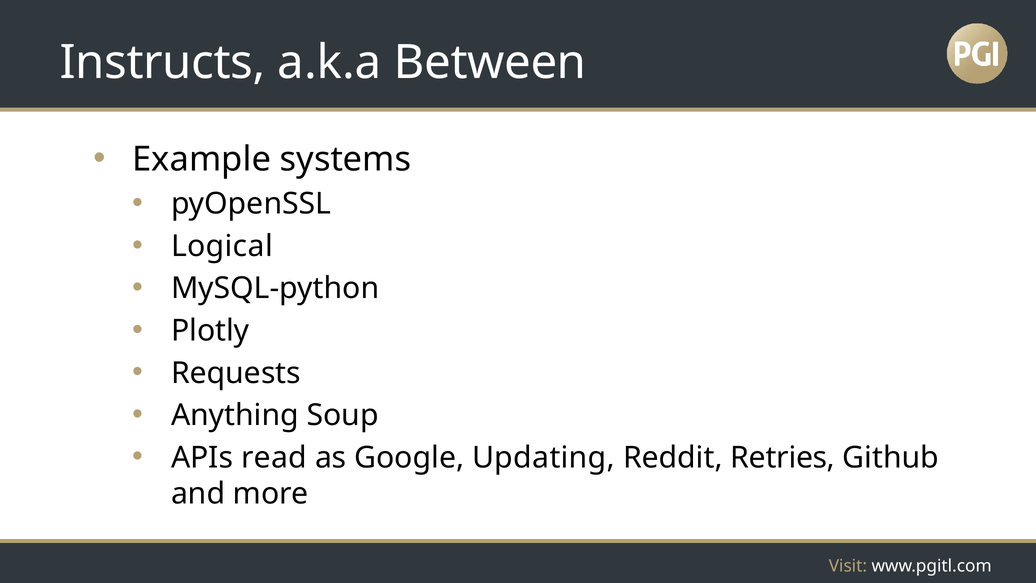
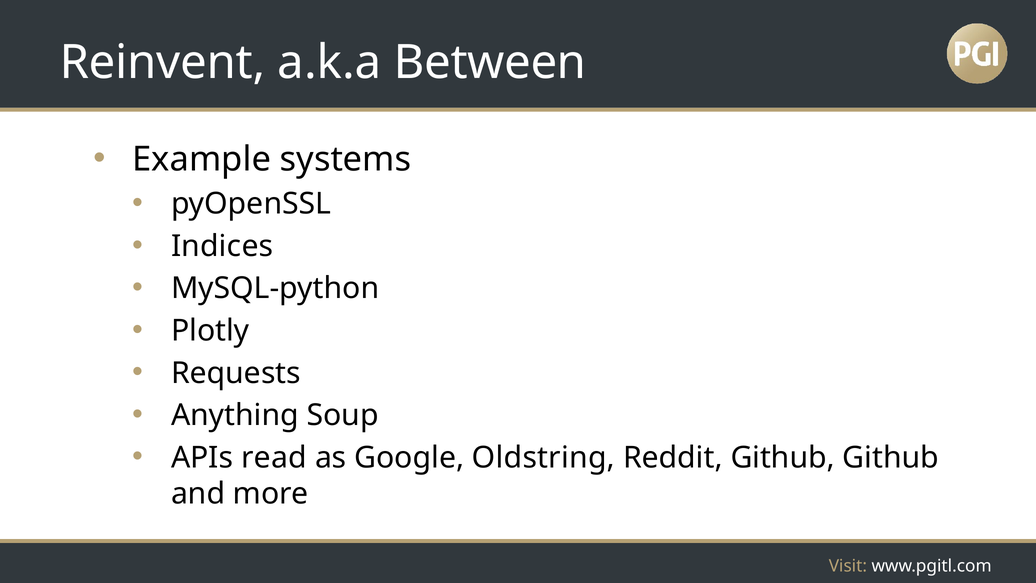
Instructs: Instructs -> Reinvent
Logical: Logical -> Indices
Updating: Updating -> Oldstring
Reddit Retries: Retries -> Github
